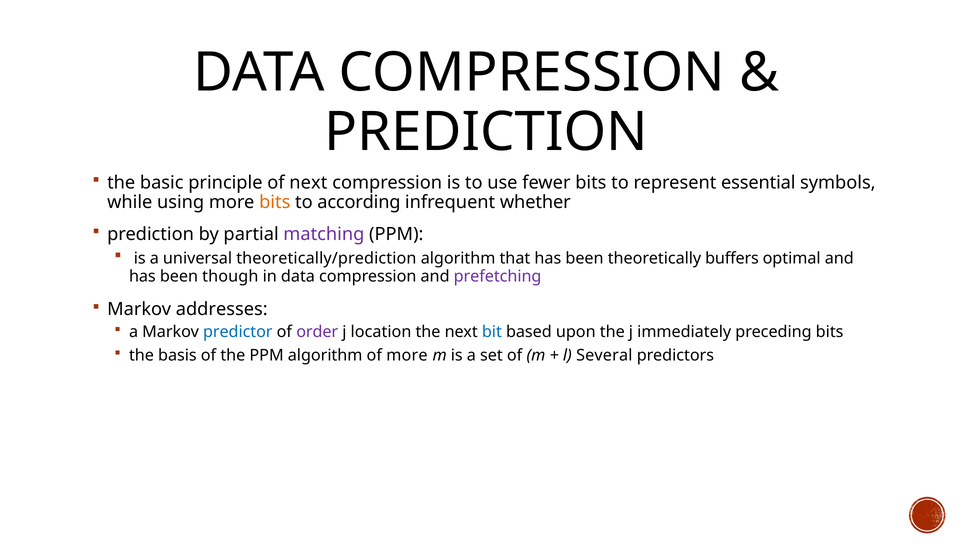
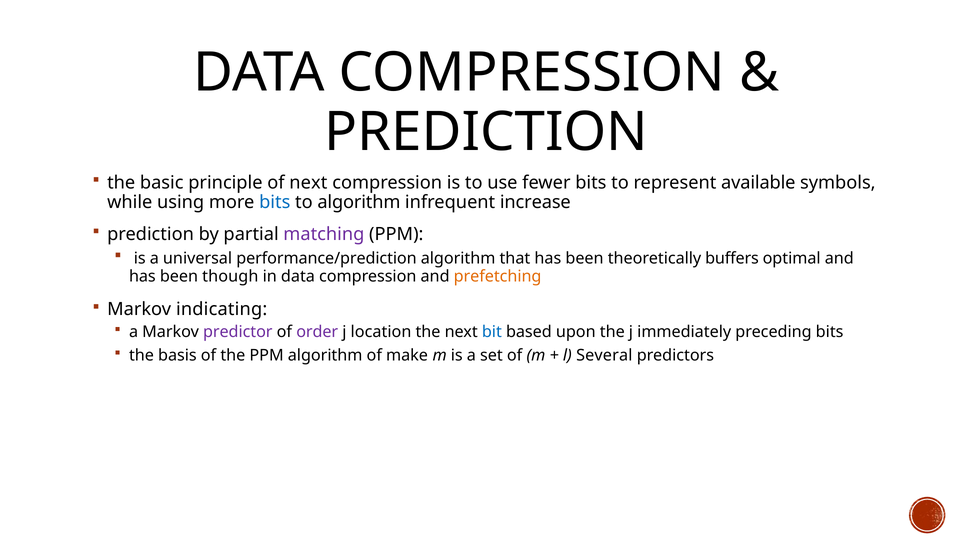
essential: essential -> available
bits at (275, 202) colour: orange -> blue
to according: according -> algorithm
whether: whether -> increase
theoretically/prediction: theoretically/prediction -> performance/prediction
prefetching colour: purple -> orange
addresses: addresses -> indicating
predictor colour: blue -> purple
of more: more -> make
